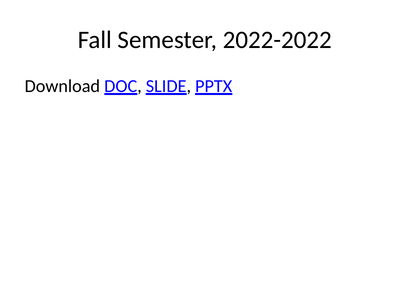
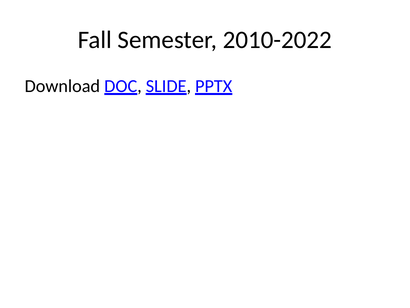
2022-2022: 2022-2022 -> 2010-2022
